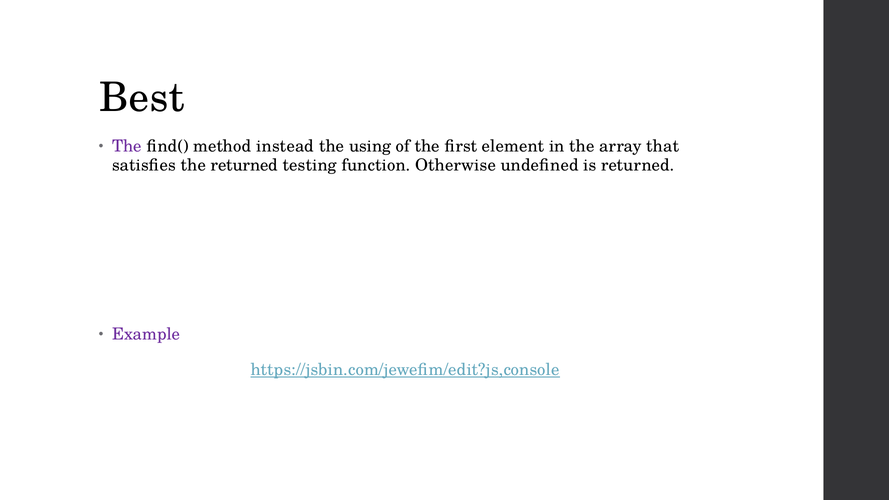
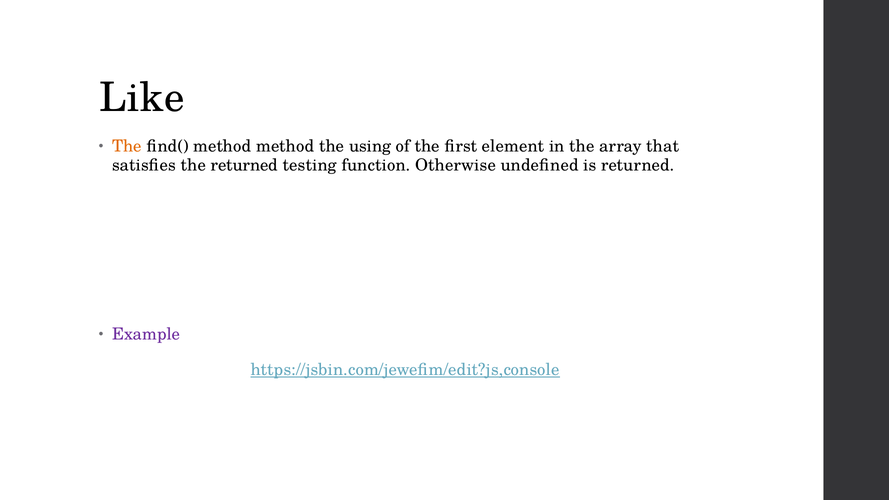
Best: Best -> Like
The at (127, 146) colour: purple -> orange
method instead: instead -> method
